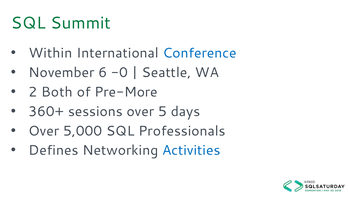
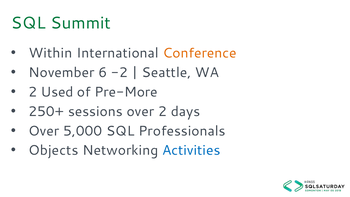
Conference colour: blue -> orange
-0: -0 -> -2
Both: Both -> Used
360+: 360+ -> 250+
over 5: 5 -> 2
Defines: Defines -> Objects
